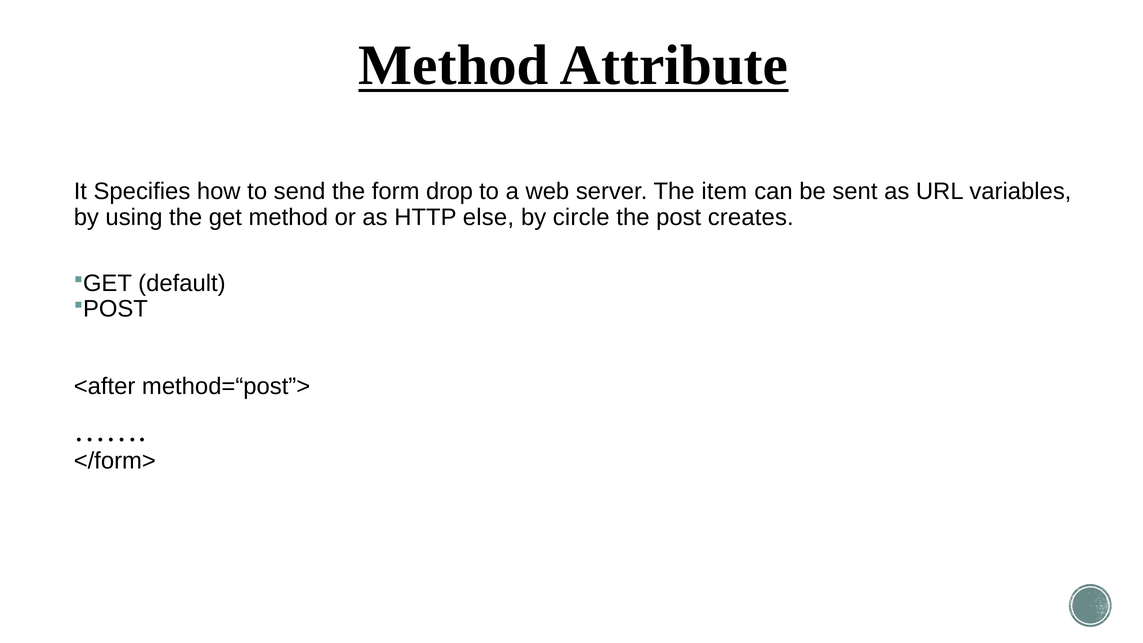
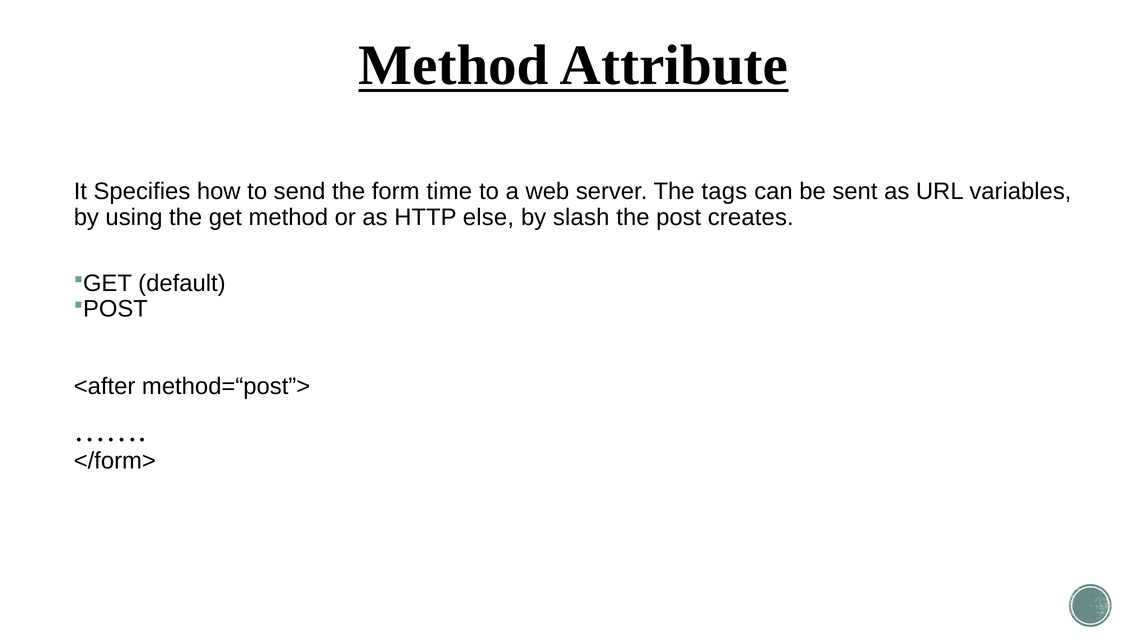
drop: drop -> time
item: item -> tags
circle: circle -> slash
